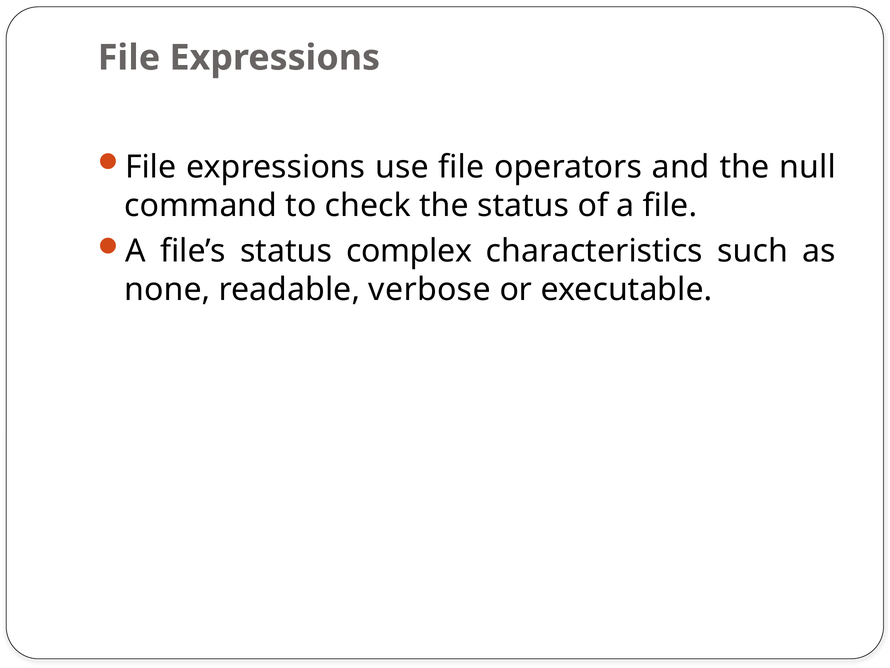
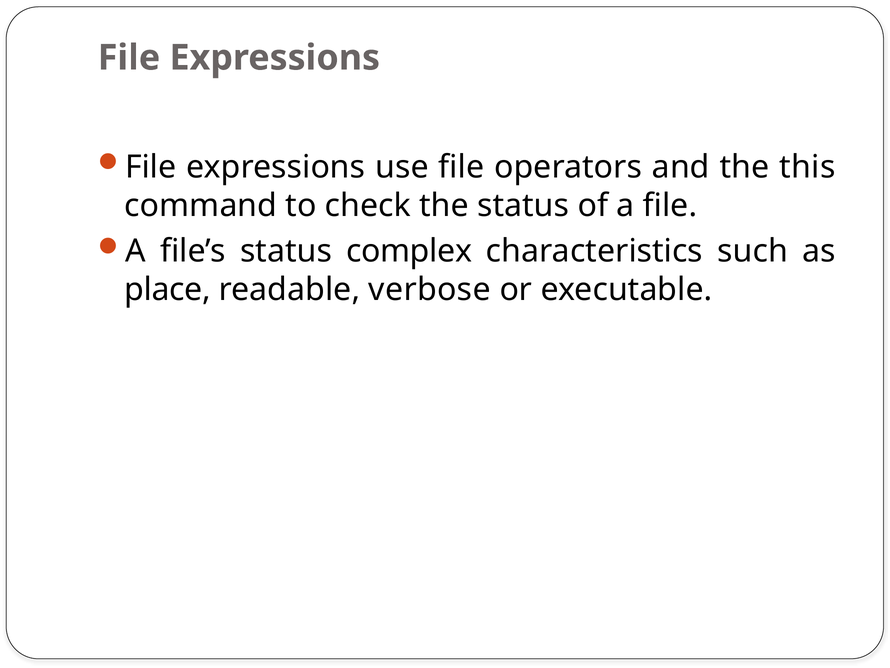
null: null -> this
none: none -> place
